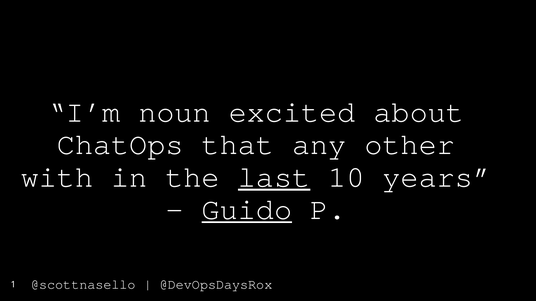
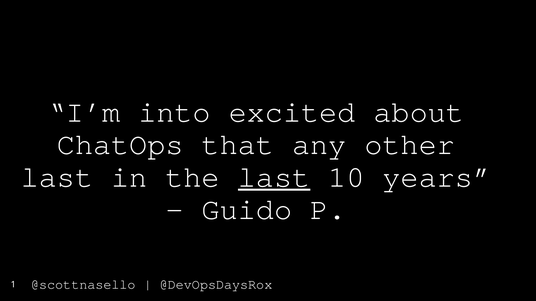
noun: noun -> into
with at (57, 177): with -> last
Guido underline: present -> none
